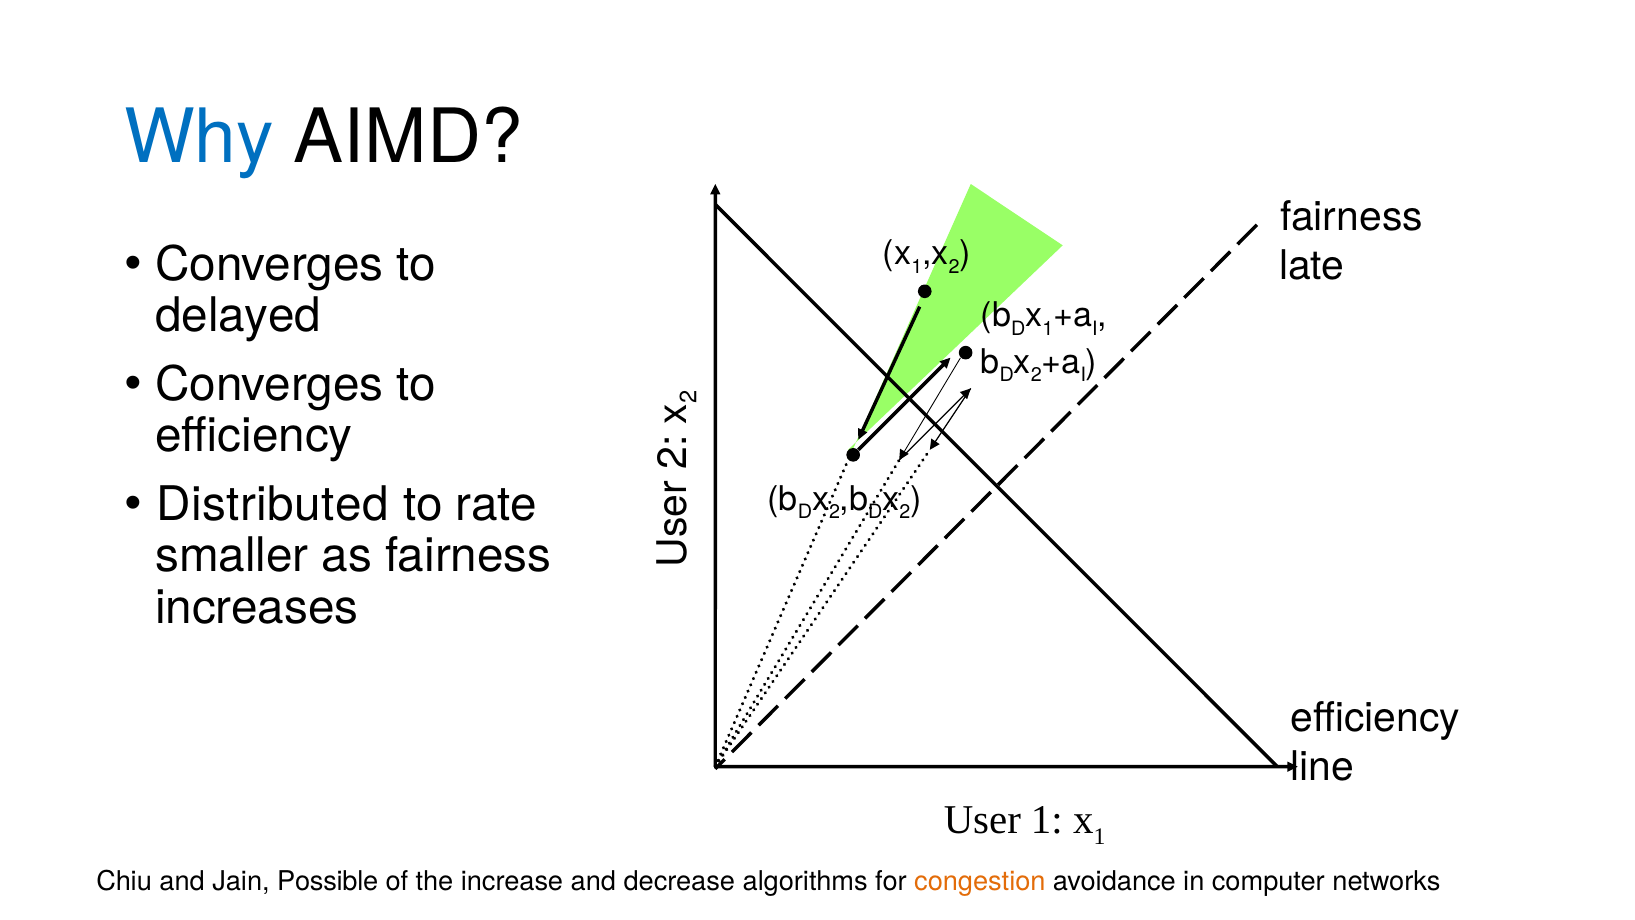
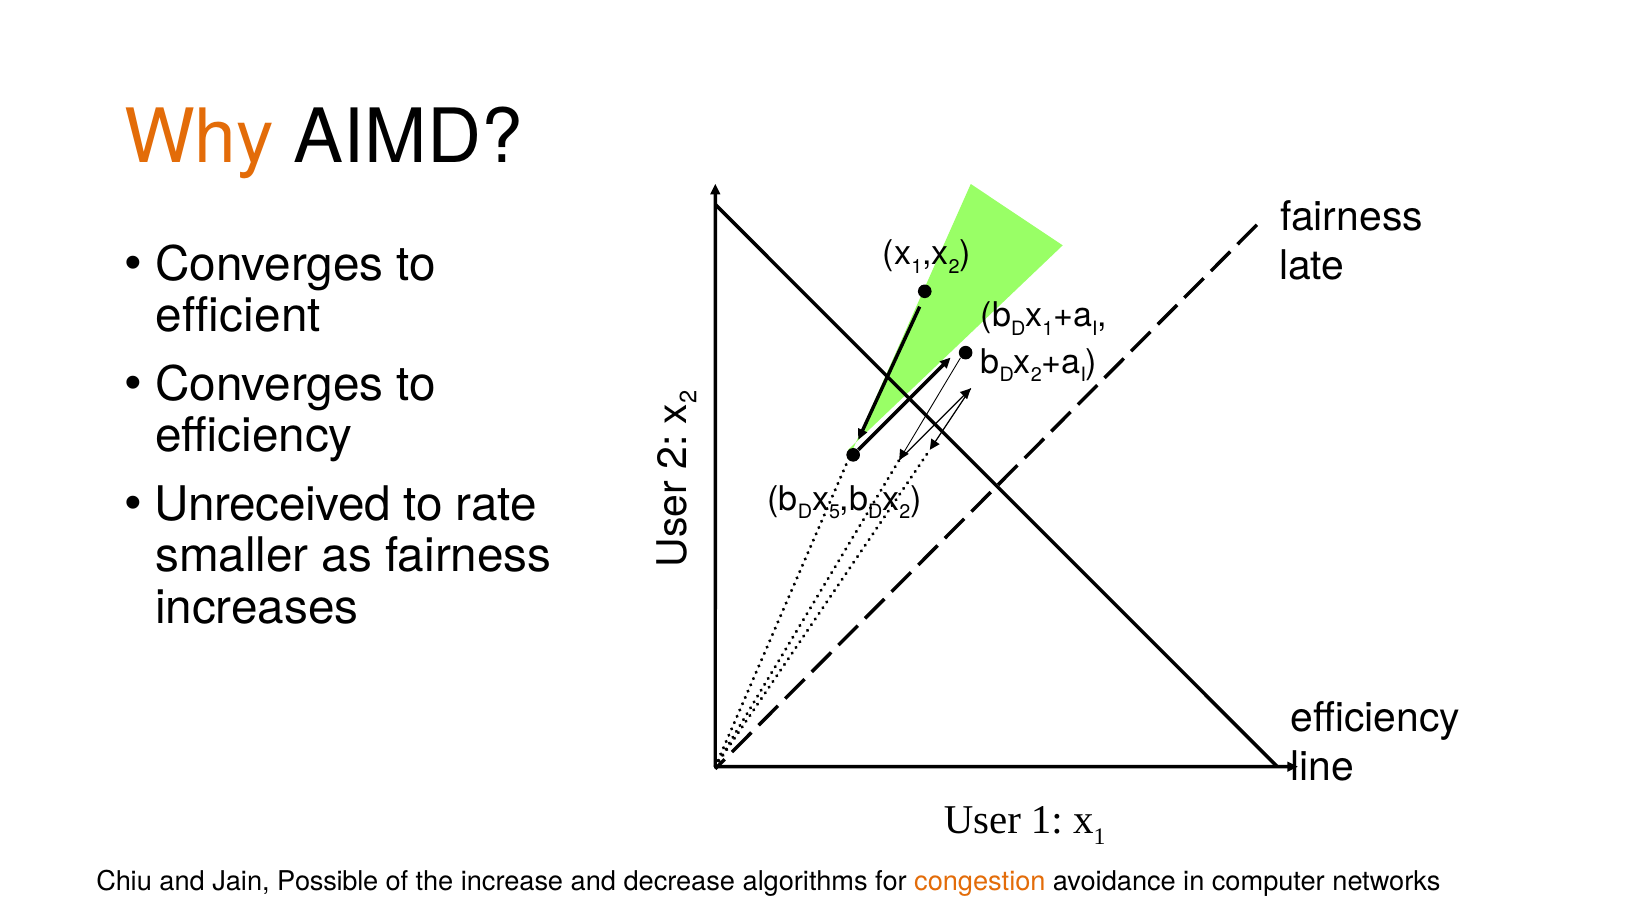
Why colour: blue -> orange
delayed: delayed -> efficient
Distributed: Distributed -> Unreceived
2 at (835, 512): 2 -> 5
